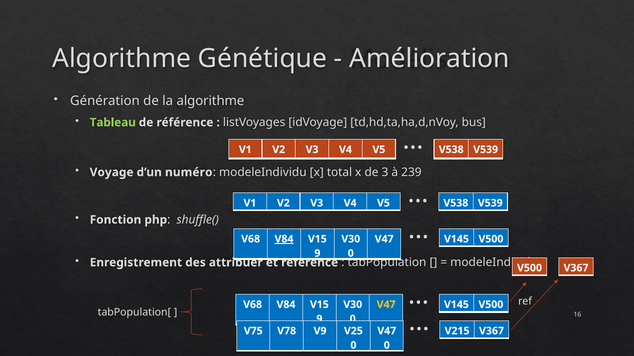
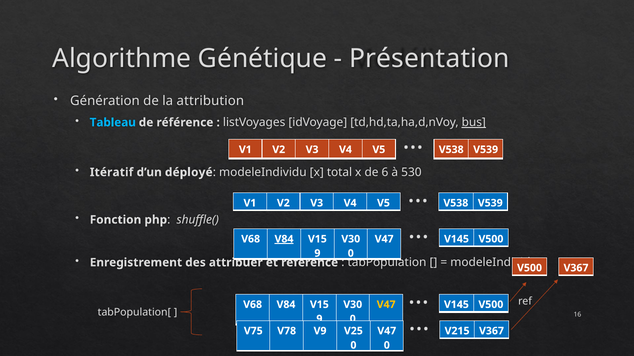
Amélioration: Amélioration -> Présentation
la algorithme: algorithme -> attribution
Tableau colour: light green -> light blue
bus underline: none -> present
Voyage: Voyage -> Itératif
numéro: numéro -> déployé
3: 3 -> 6
239: 239 -> 530
